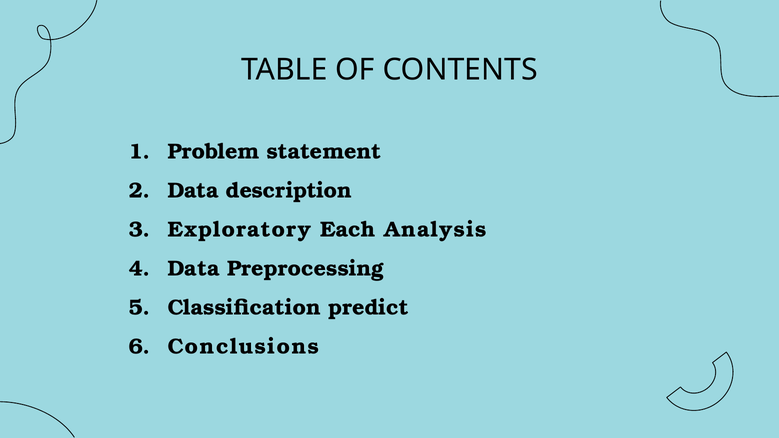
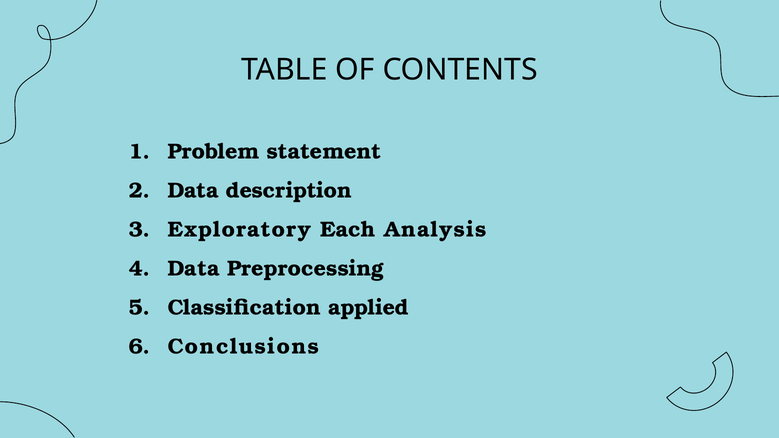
predict: predict -> applied
